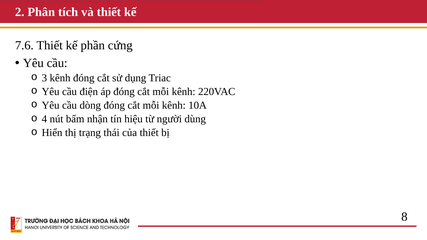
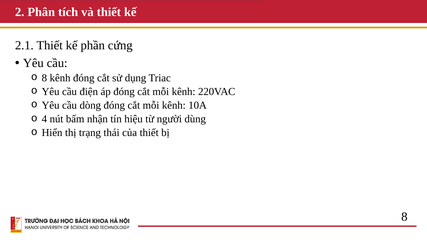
7.6: 7.6 -> 2.1
3 at (44, 78): 3 -> 8
